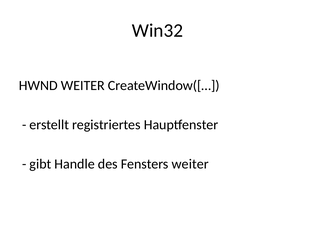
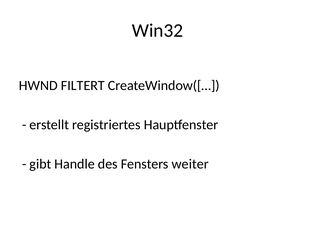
HWND WEITER: WEITER -> FILTERT
